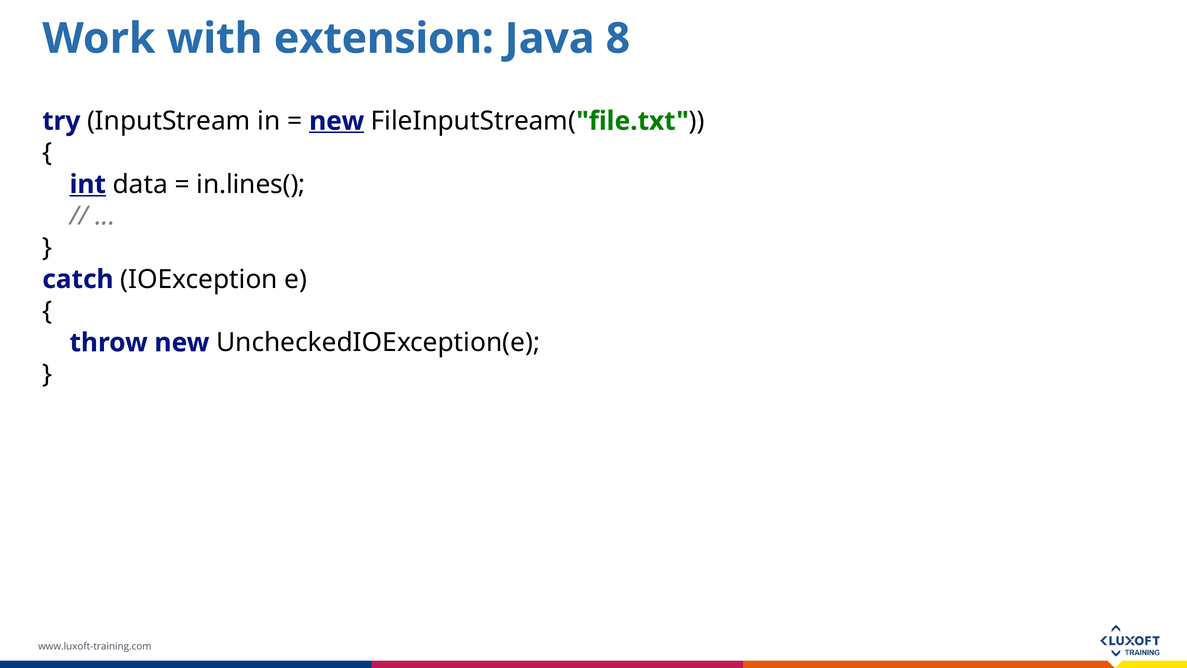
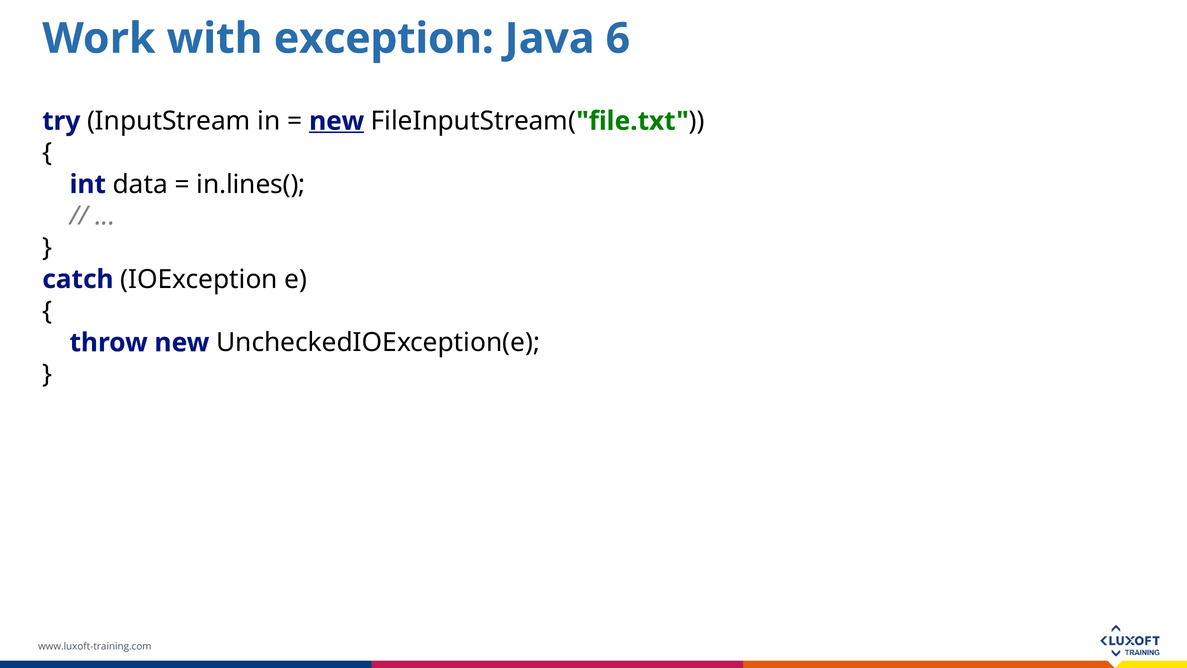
extension: extension -> exception
Java 8: 8 -> 6
int underline: present -> none
